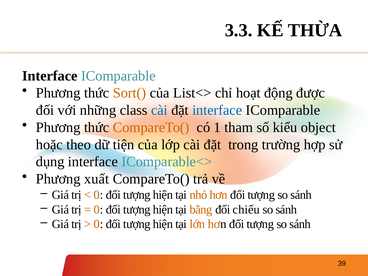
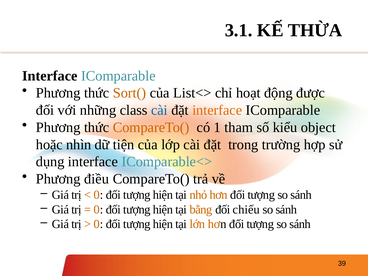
3.3: 3.3 -> 3.1
interface at (217, 110) colour: blue -> orange
theo: theo -> nhìn
xuất: xuất -> điều
